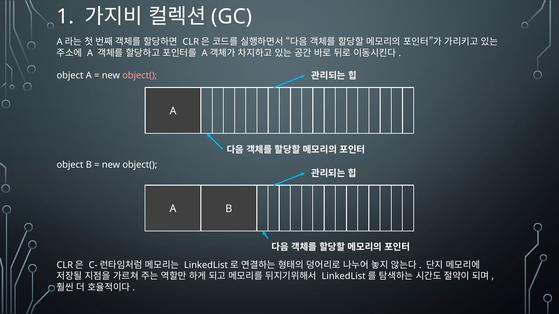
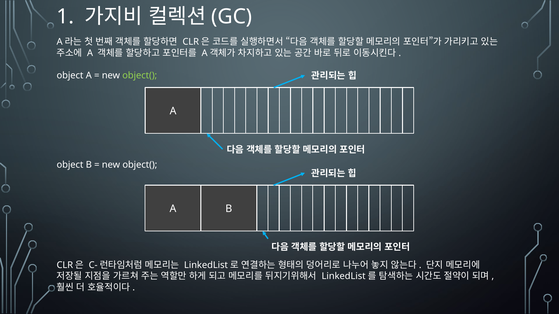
object( at (140, 75) colour: pink -> light green
